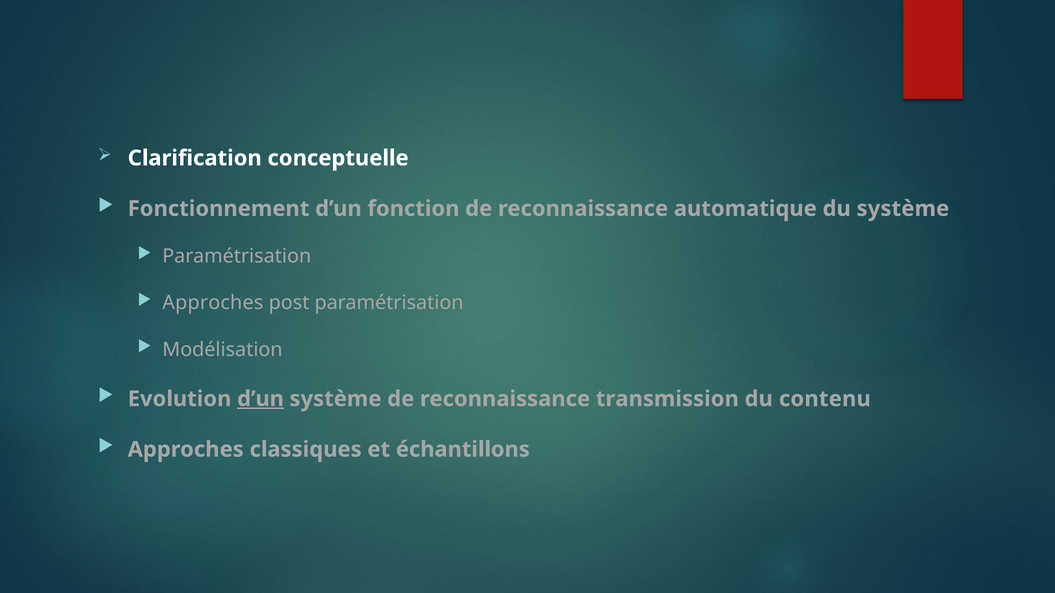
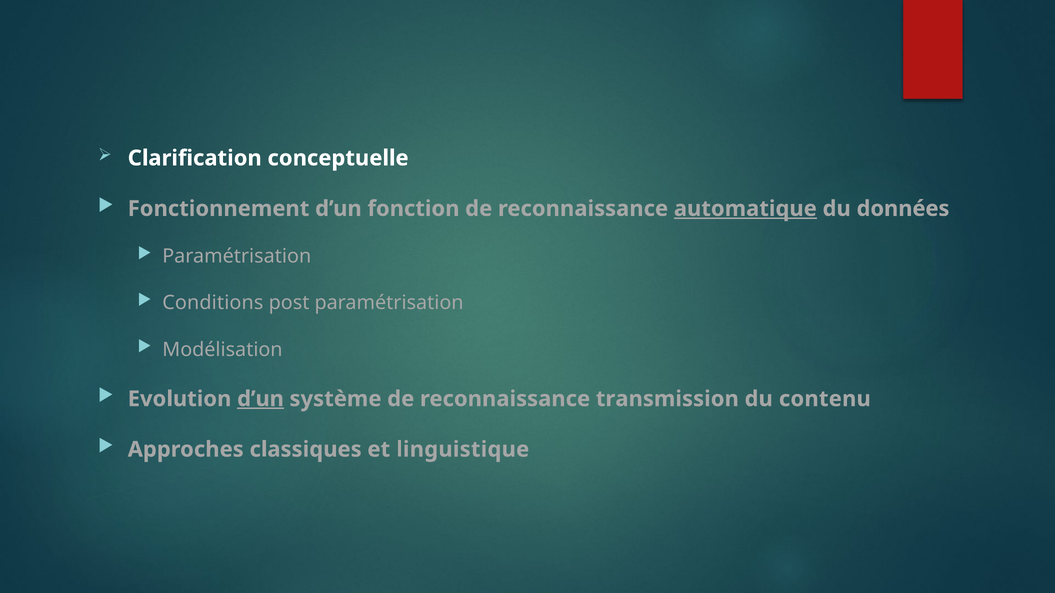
automatique underline: none -> present
du système: système -> données
Approches at (213, 303): Approches -> Conditions
échantillons: échantillons -> linguistique
